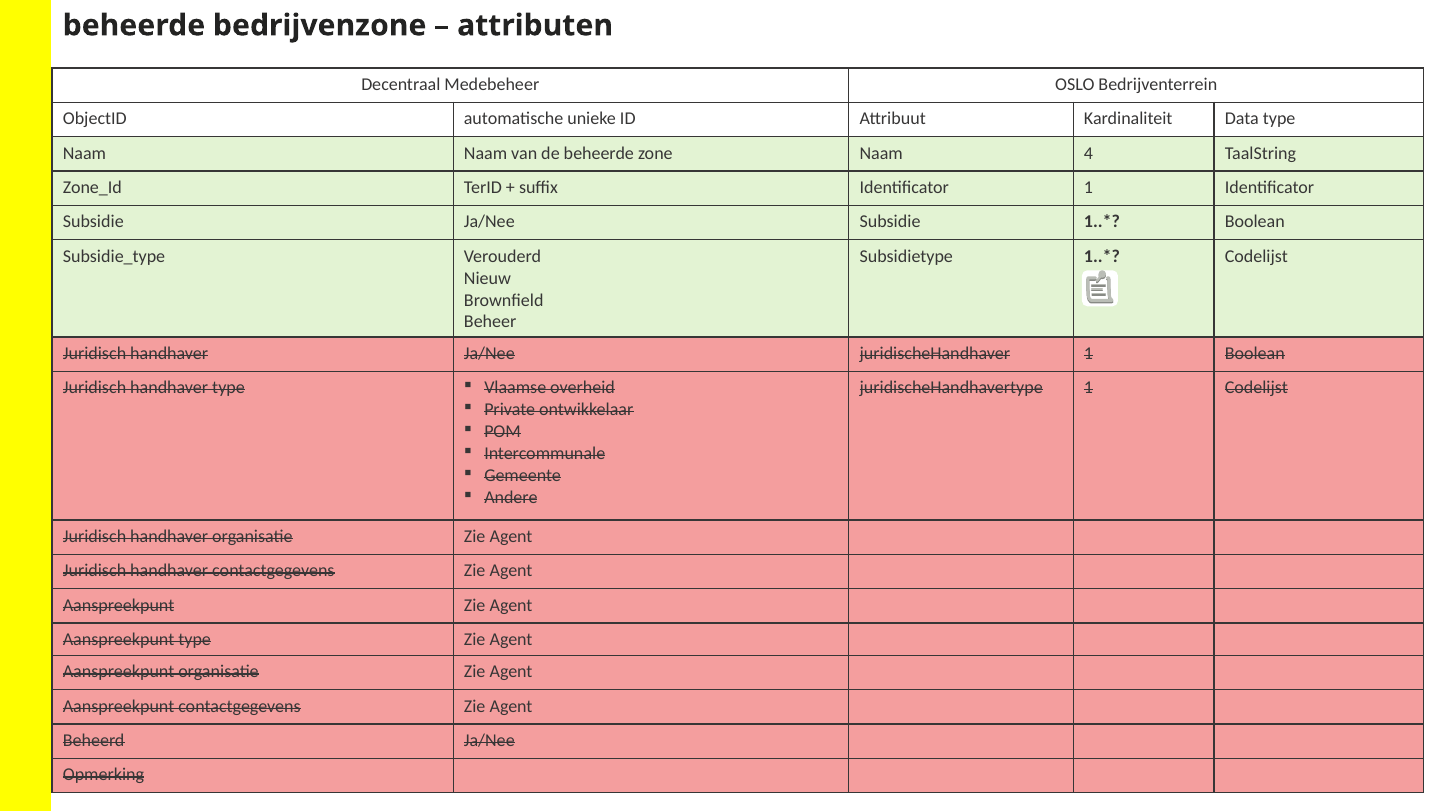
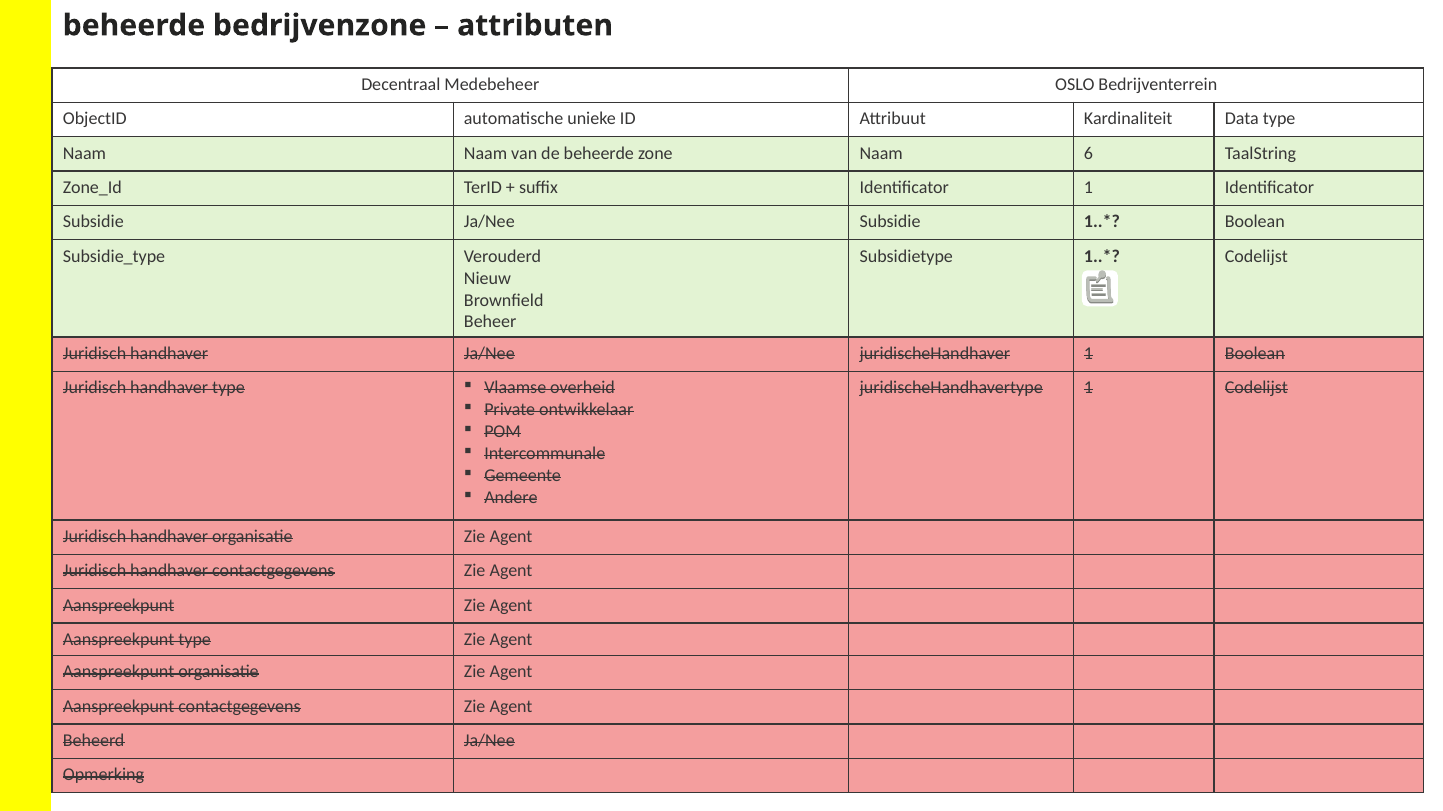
4: 4 -> 6
